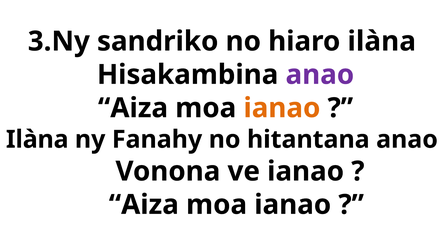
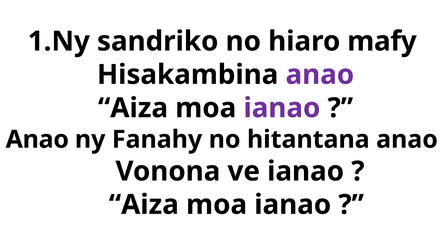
3.Ny: 3.Ny -> 1.Ny
hiaro ilàna: ilàna -> mafy
ianao at (282, 108) colour: orange -> purple
Ilàna at (37, 139): Ilàna -> Anao
